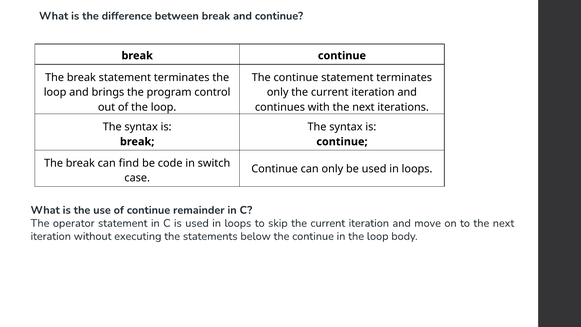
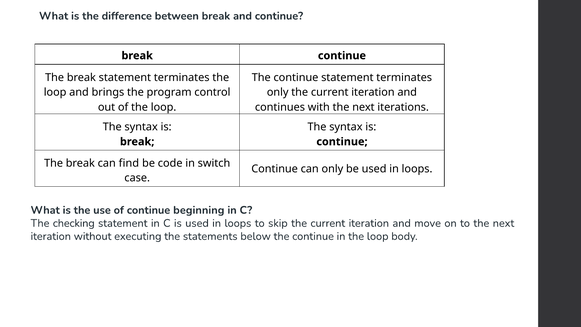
remainder: remainder -> beginning
operator: operator -> checking
